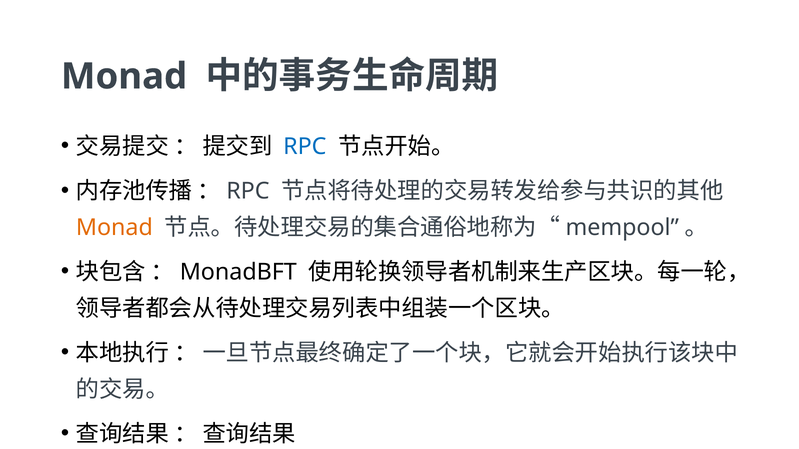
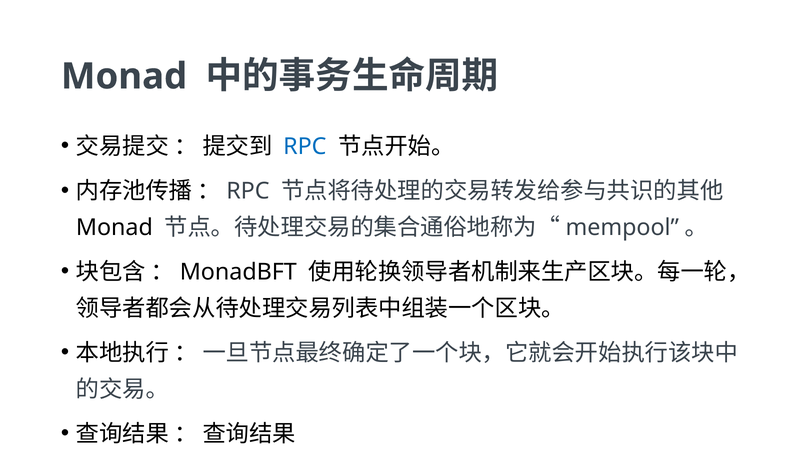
Monad at (114, 228) colour: orange -> black
